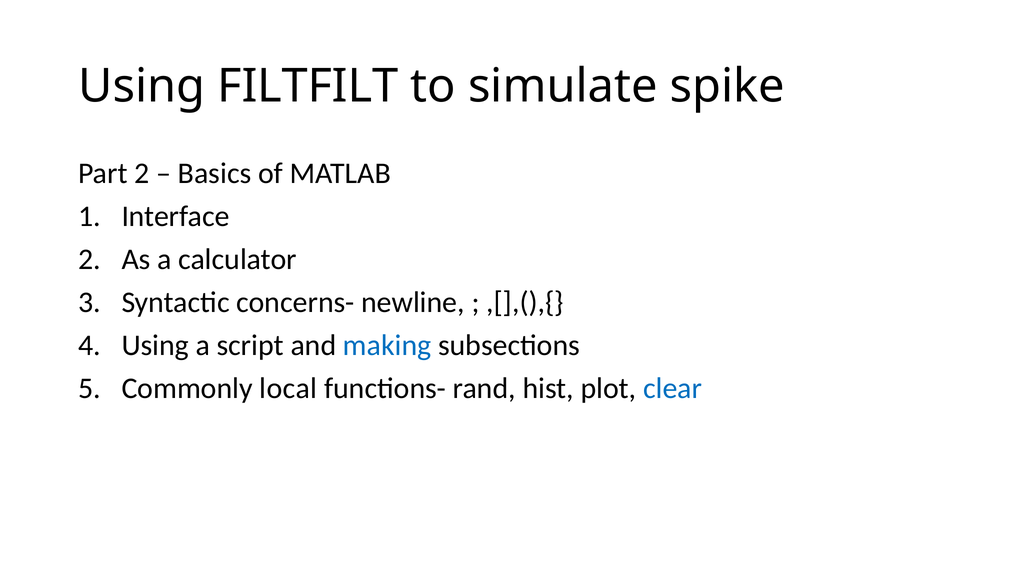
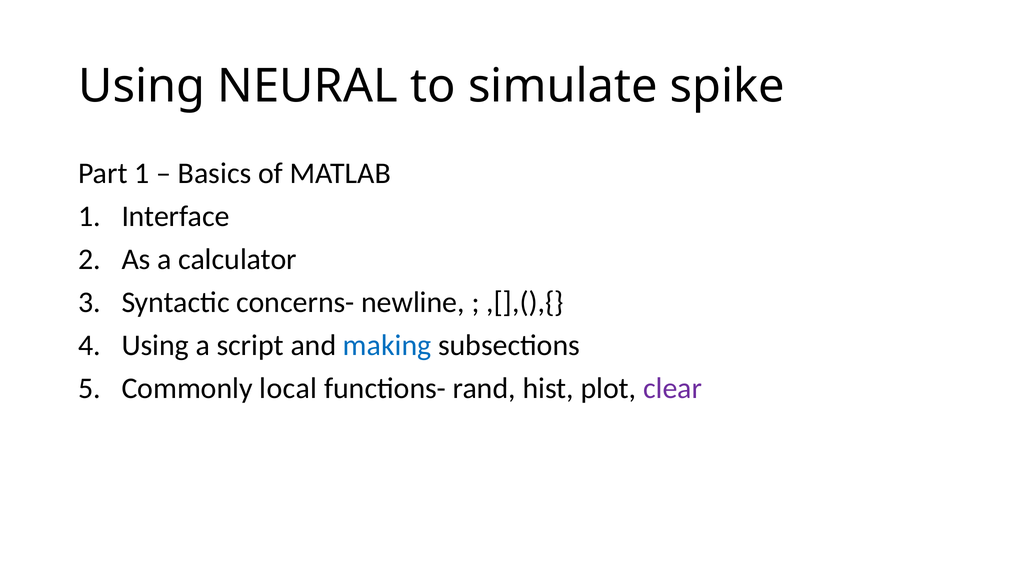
FILTFILT: FILTFILT -> NEURAL
Part 2: 2 -> 1
clear colour: blue -> purple
